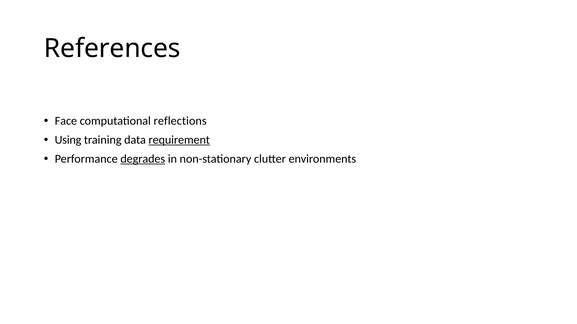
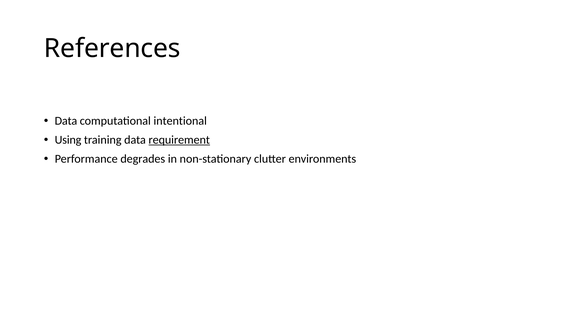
Face at (66, 121): Face -> Data
reflections: reflections -> intentional
degrades underline: present -> none
